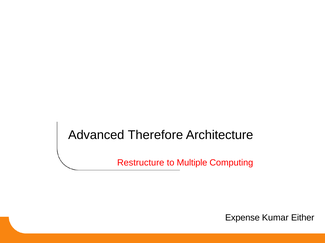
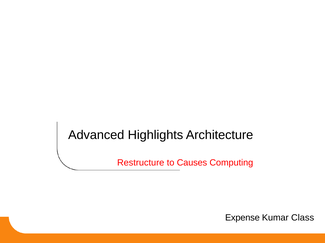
Therefore: Therefore -> Highlights
Multiple: Multiple -> Causes
Either: Either -> Class
